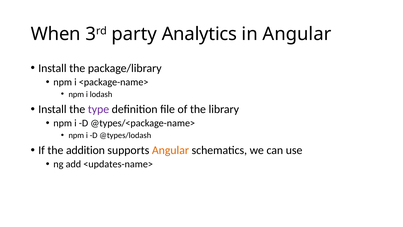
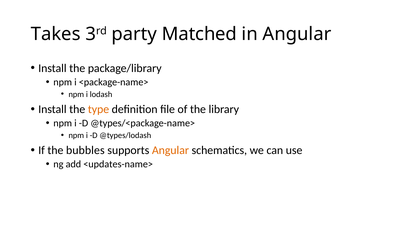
When: When -> Takes
Analytics: Analytics -> Matched
type colour: purple -> orange
addition: addition -> bubbles
